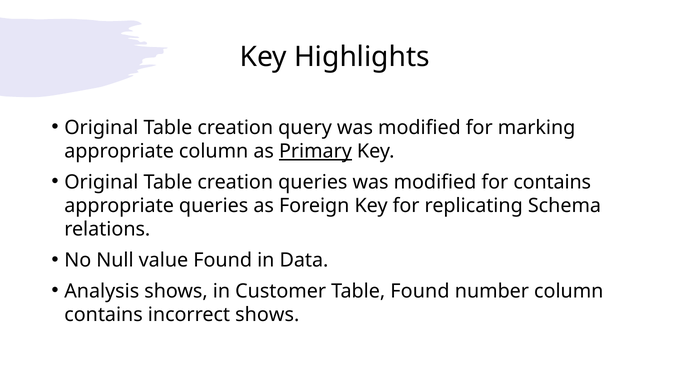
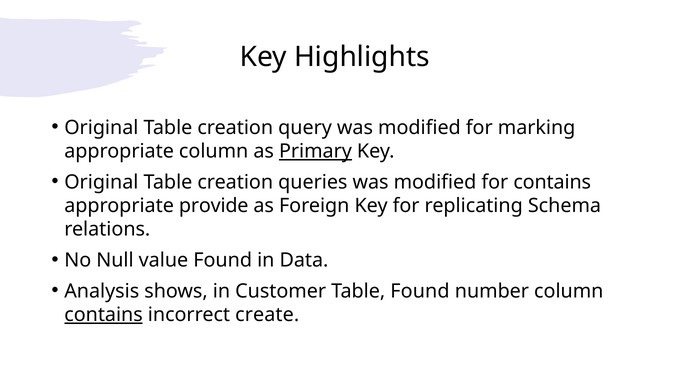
appropriate queries: queries -> provide
contains at (104, 315) underline: none -> present
incorrect shows: shows -> create
